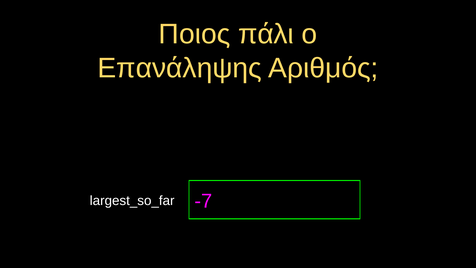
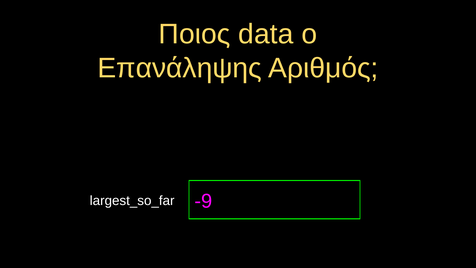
πάλι: πάλι -> data
-7: -7 -> -9
